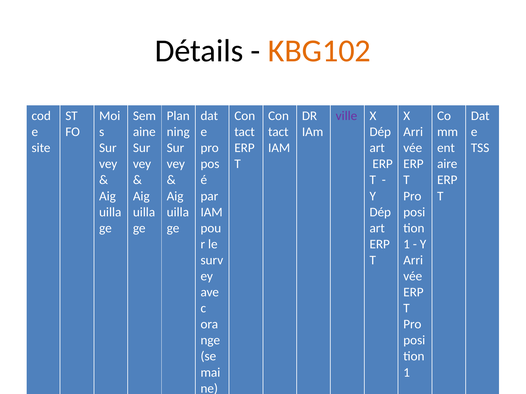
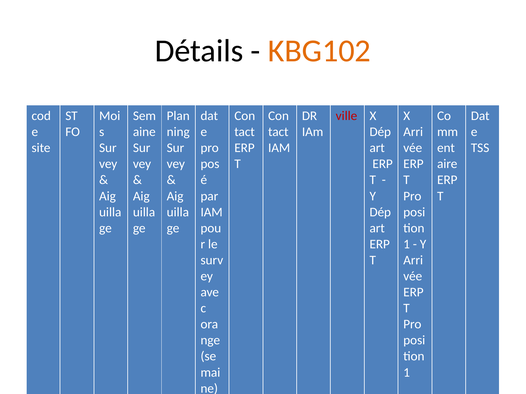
ville colour: purple -> red
